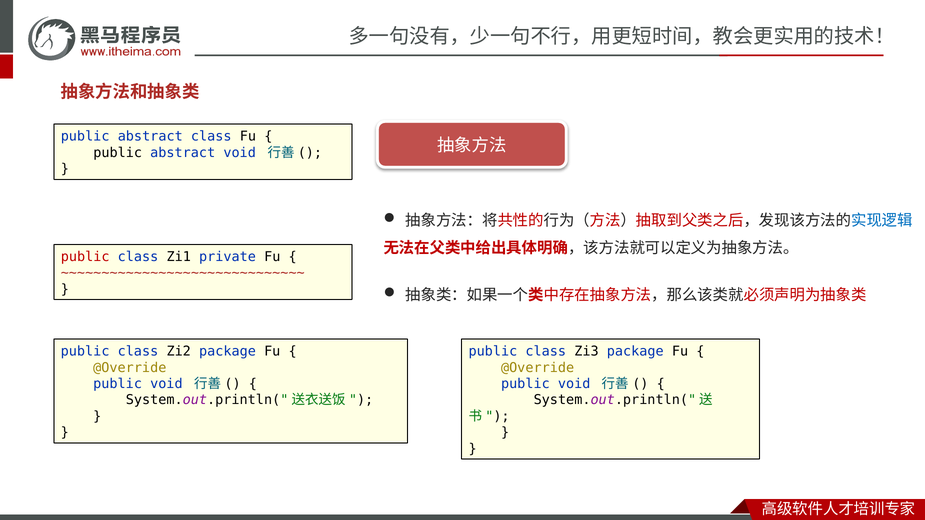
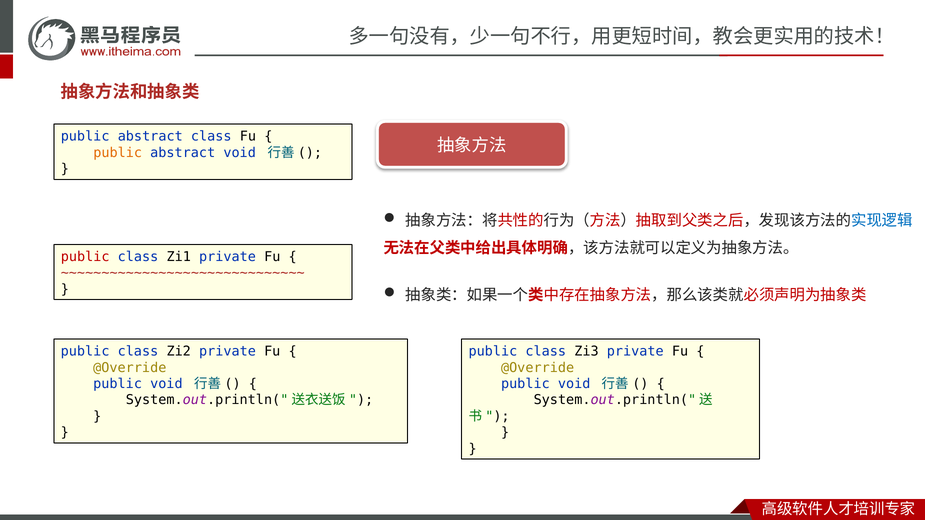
public at (118, 153) colour: black -> orange
Zi2 package: package -> private
Zi3 package: package -> private
